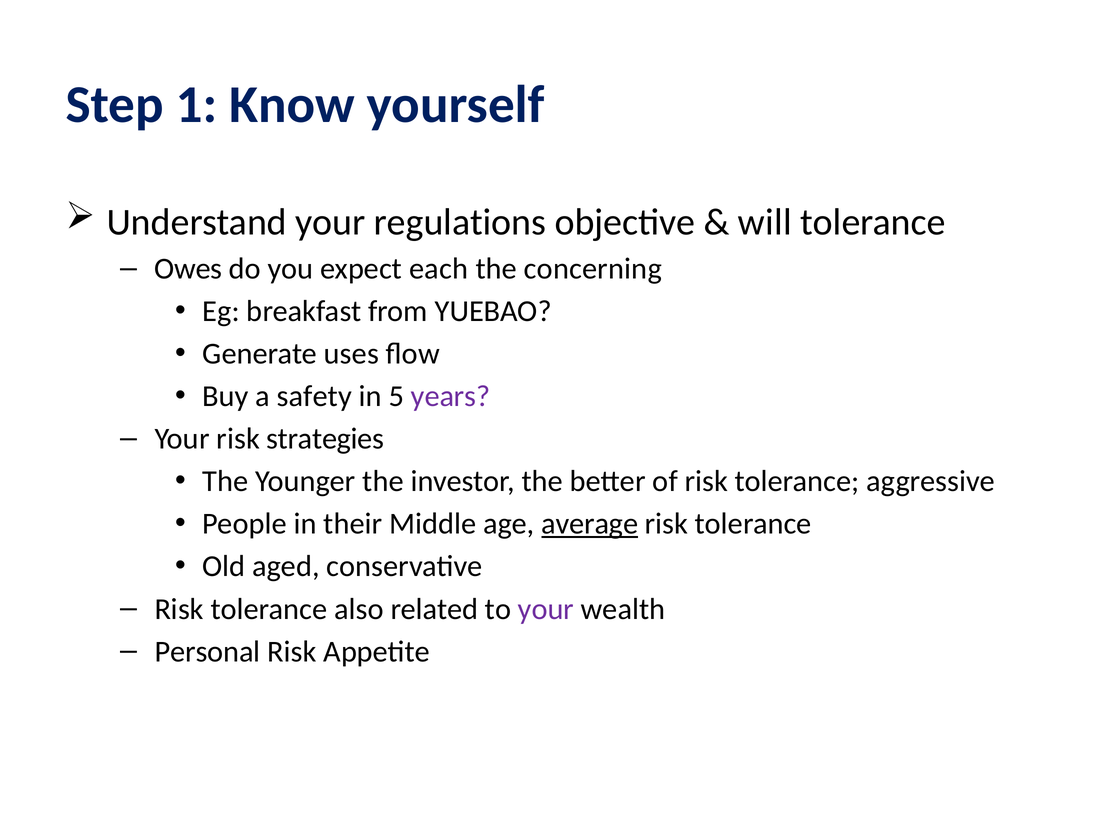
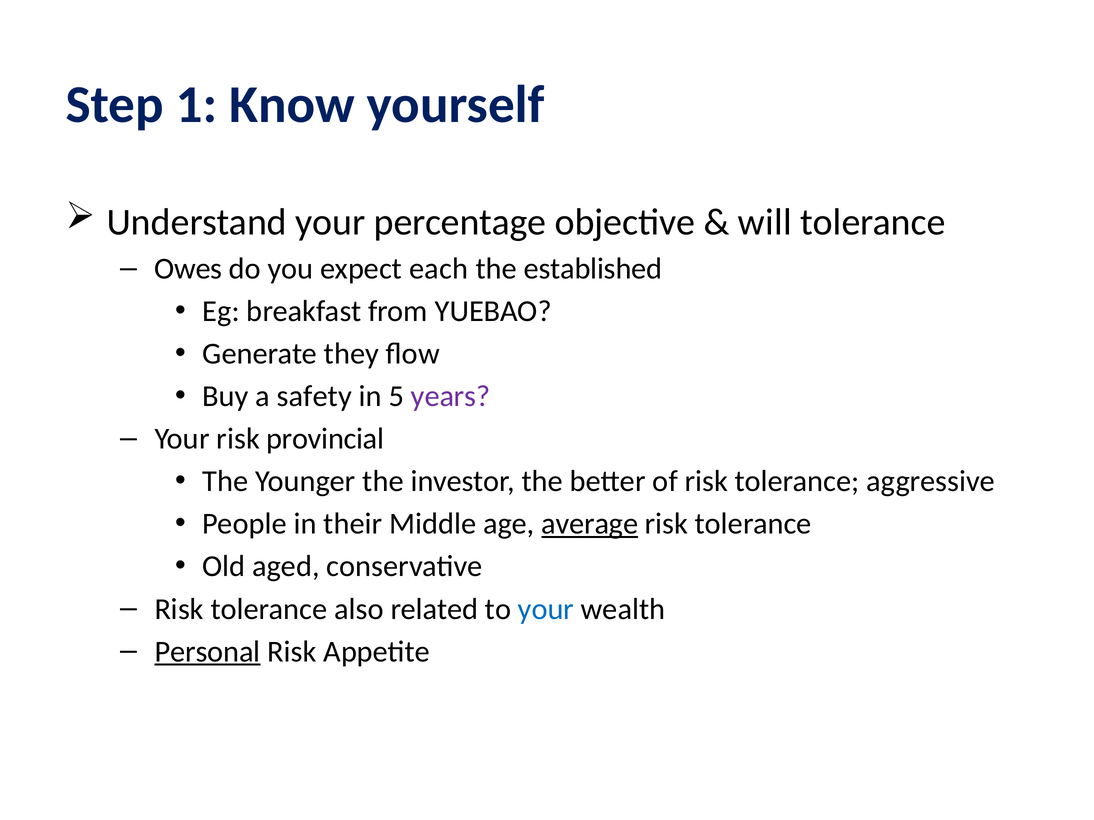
regulations: regulations -> percentage
concerning: concerning -> established
uses: uses -> they
strategies: strategies -> provincial
your at (546, 609) colour: purple -> blue
Personal underline: none -> present
